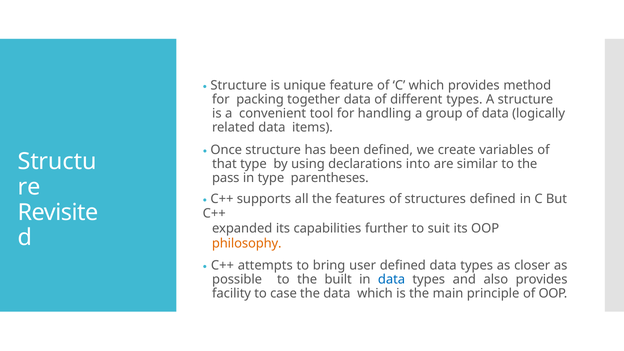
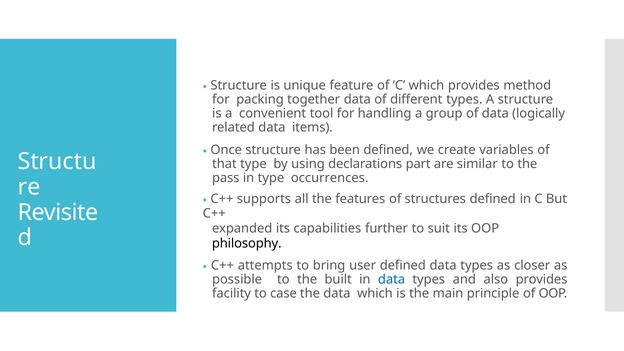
into: into -> part
parentheses: parentheses -> occurrences
philosophy colour: orange -> black
